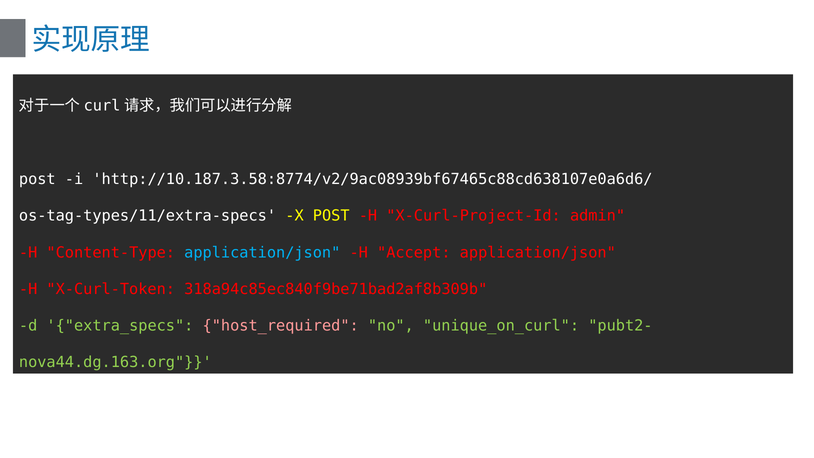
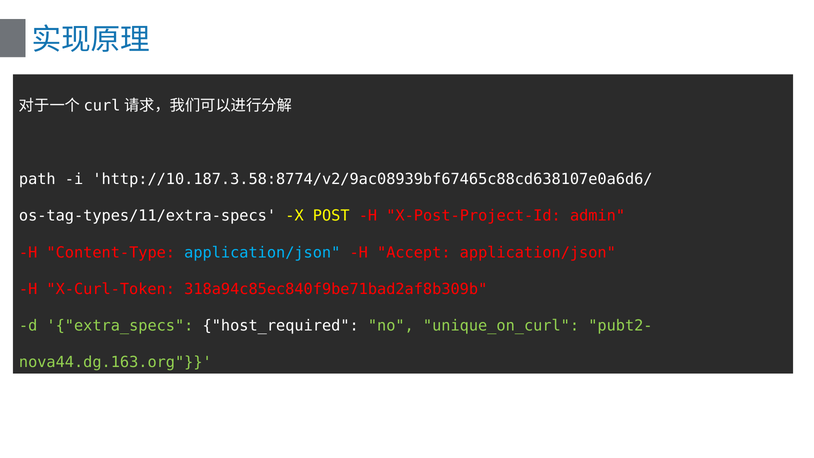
post at (37, 179): post -> path
X-Curl-Project-Id: X-Curl-Project-Id -> X-Post-Project-Id
host_required colour: pink -> white
